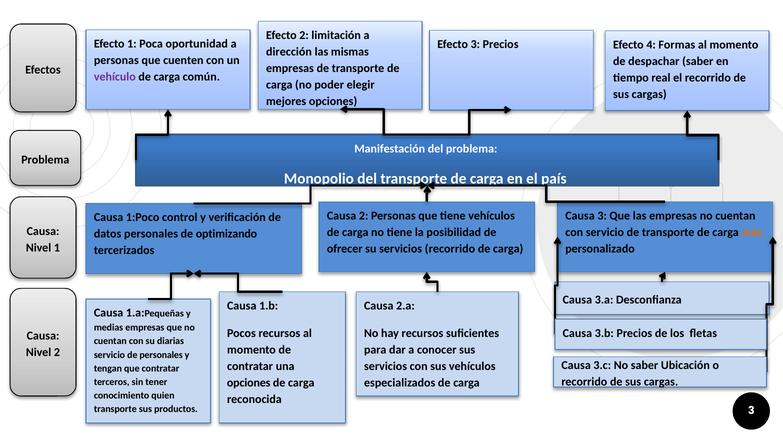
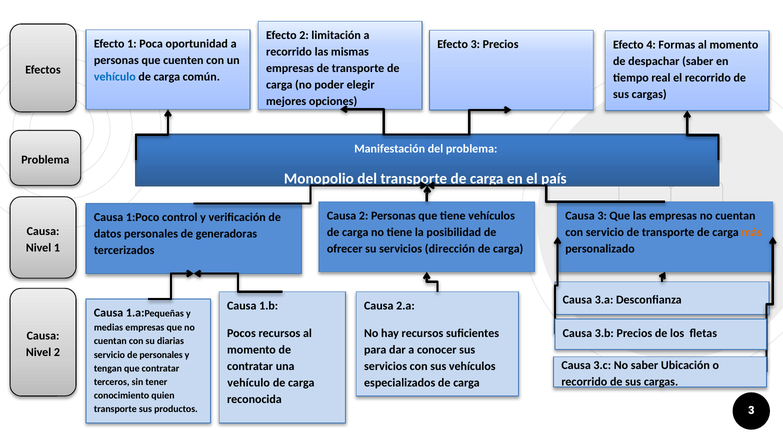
dirección at (289, 52): dirección -> recorrido
vehículo at (115, 77) colour: purple -> blue
optimizando: optimizando -> generadoras
servicios recorrido: recorrido -> dirección
opciones at (249, 382): opciones -> vehículo
